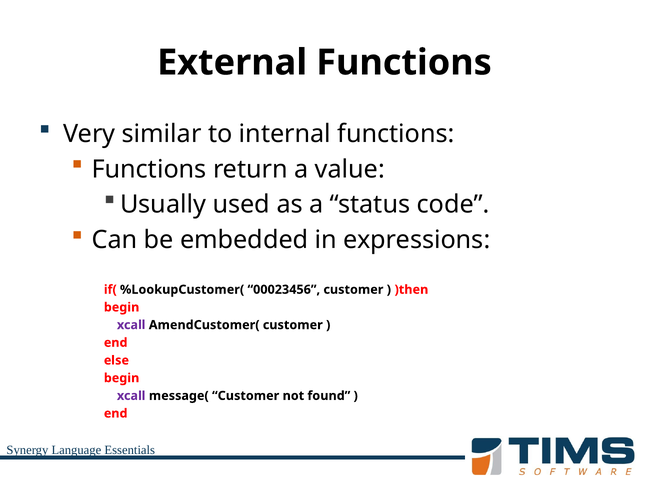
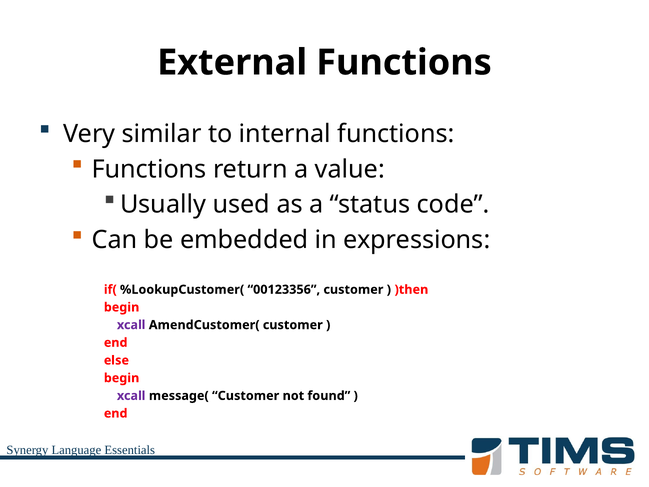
00023456: 00023456 -> 00123356
